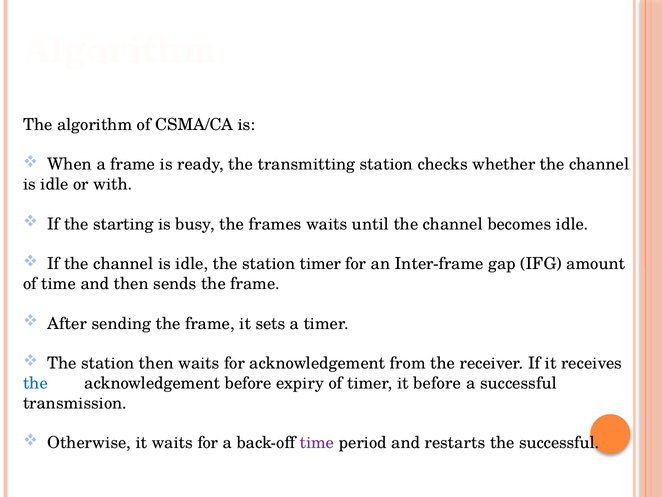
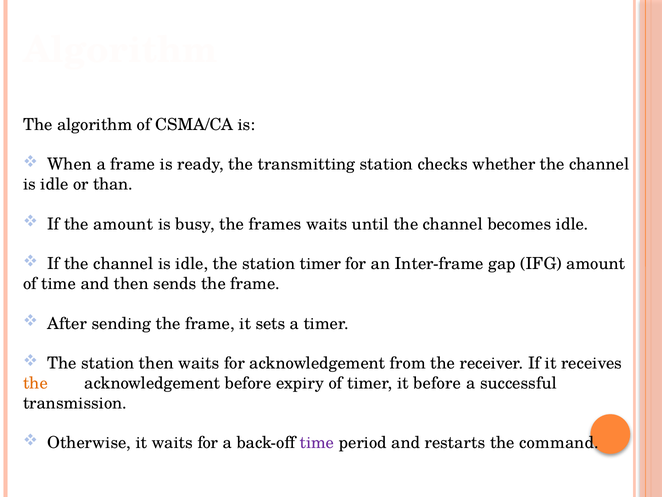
with: with -> than
the starting: starting -> amount
the at (35, 383) colour: blue -> orange
the successful: successful -> command
